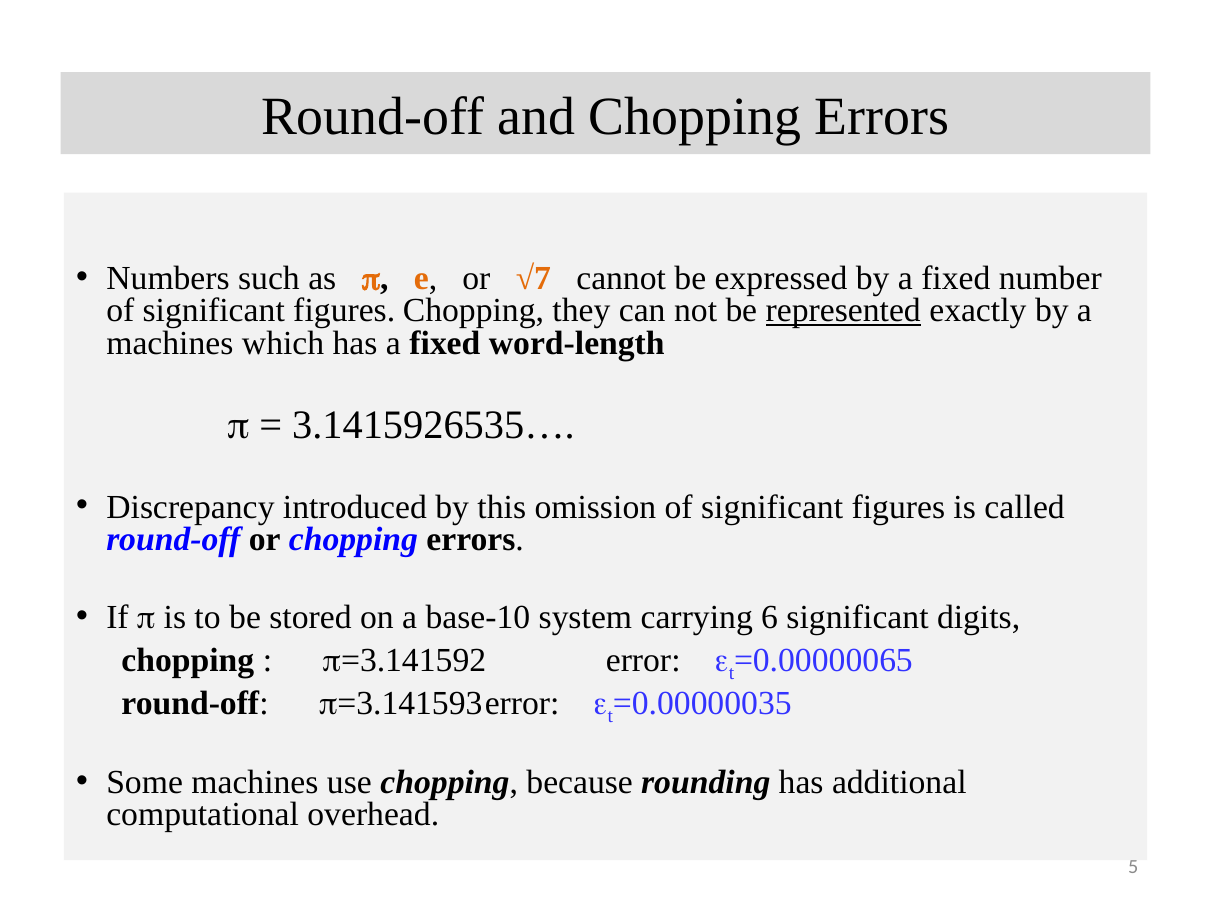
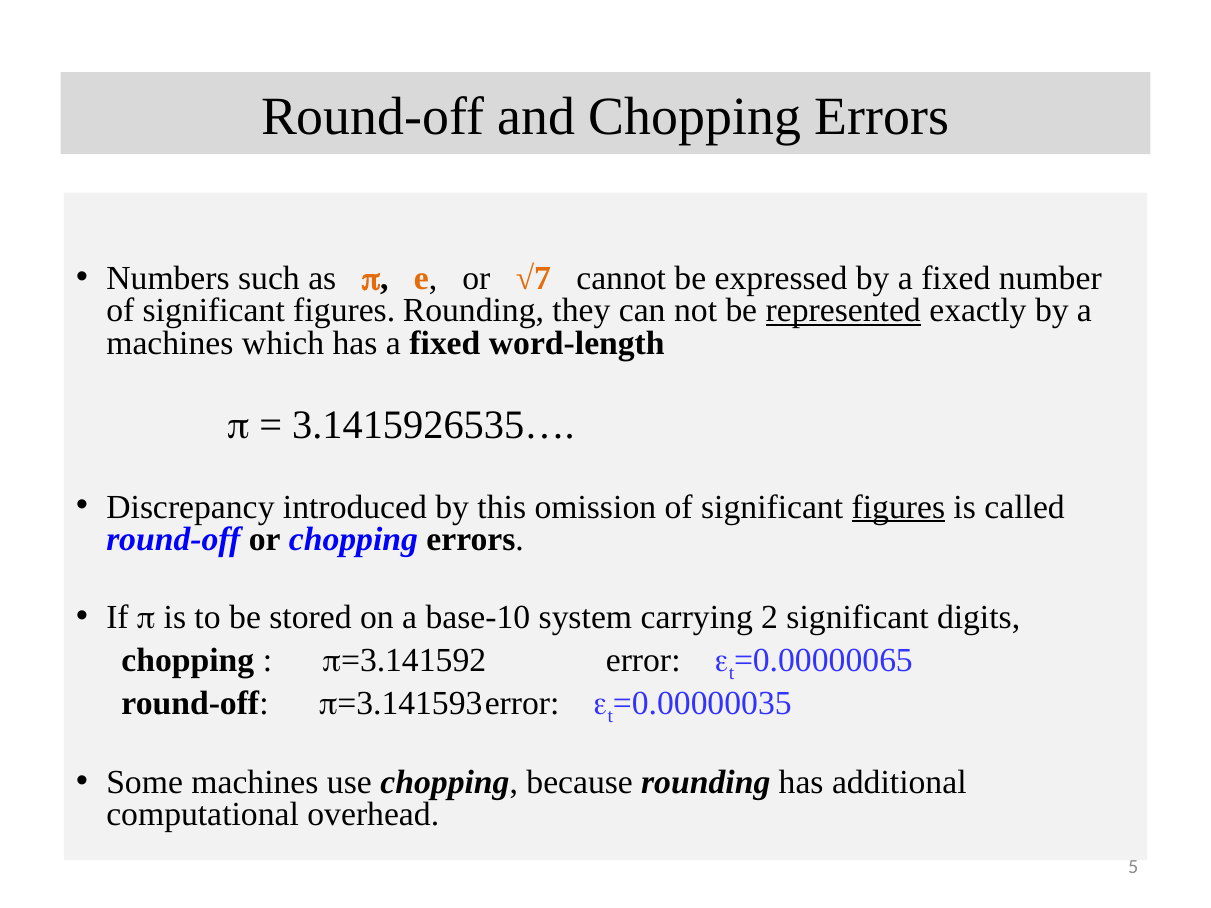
figures Chopping: Chopping -> Rounding
figures at (898, 507) underline: none -> present
6: 6 -> 2
